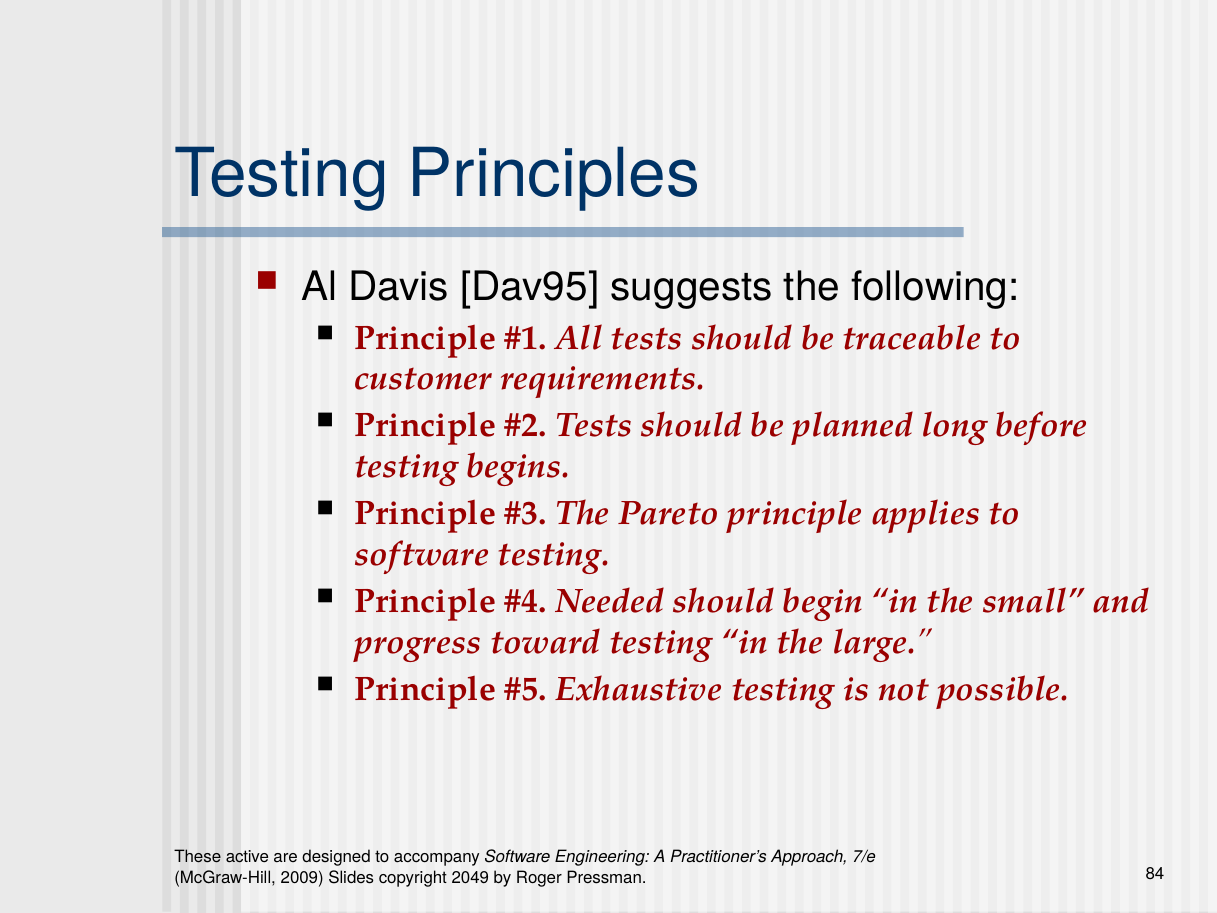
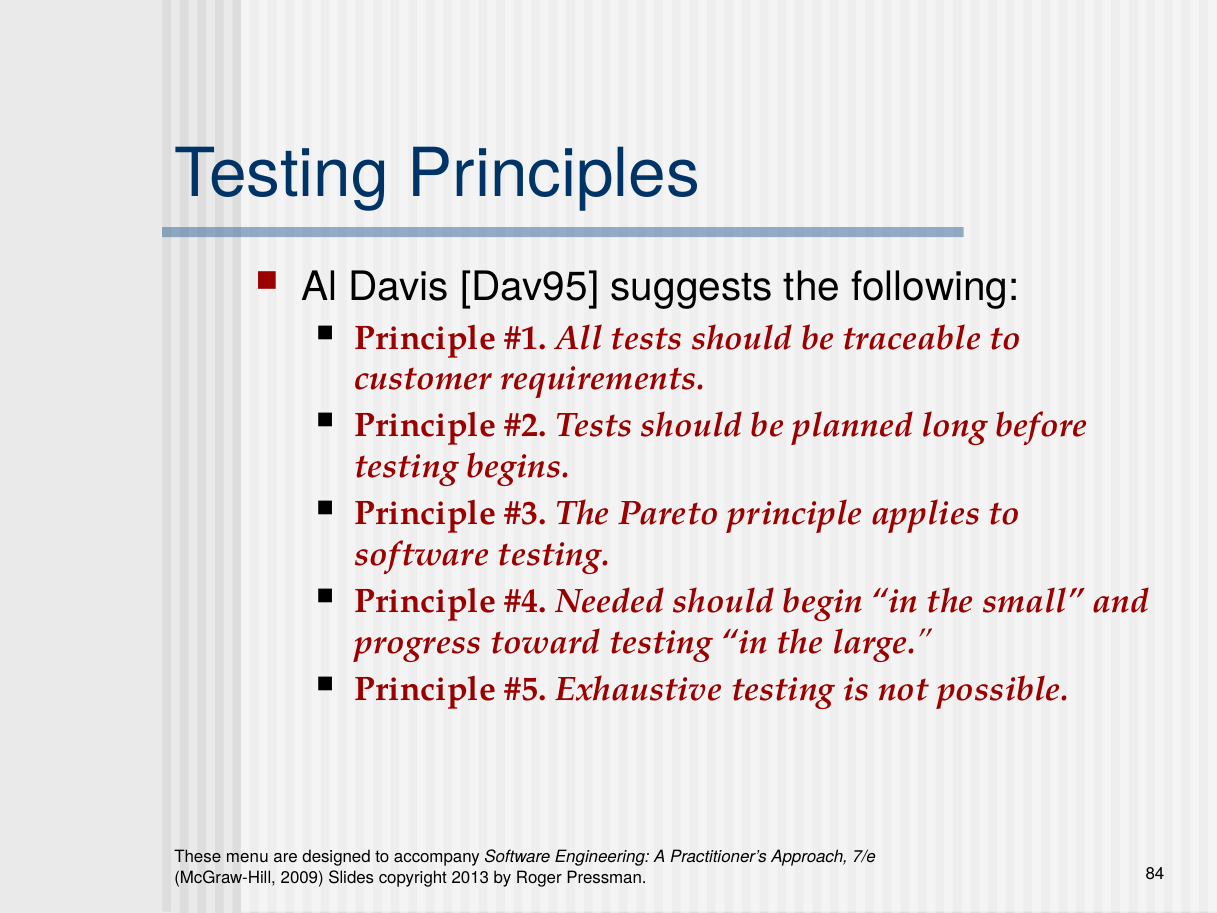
active: active -> menu
2049: 2049 -> 2013
